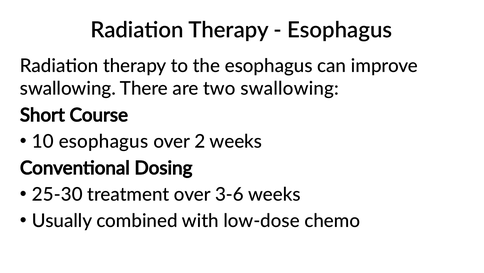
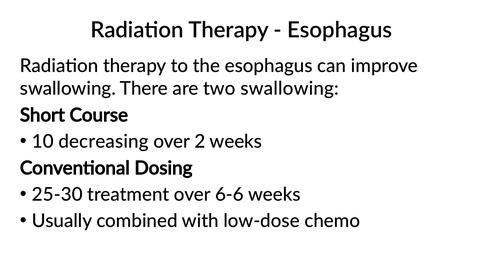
10 esophagus: esophagus -> decreasing
3-6: 3-6 -> 6-6
